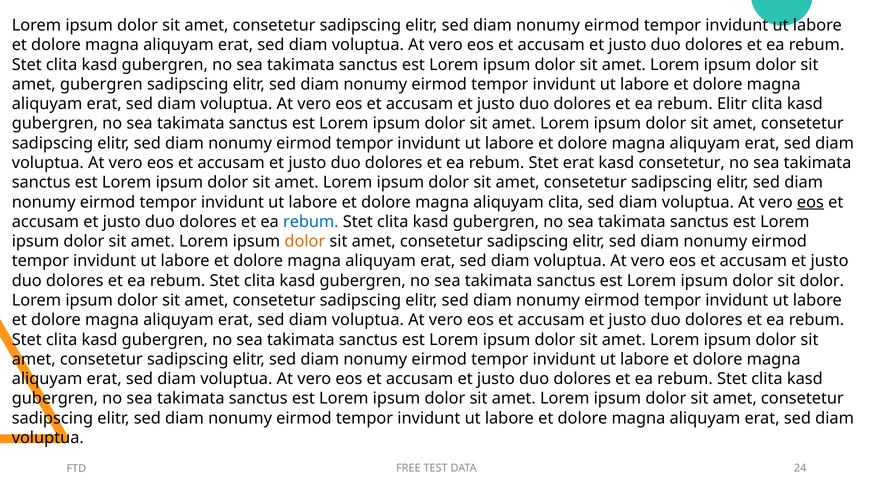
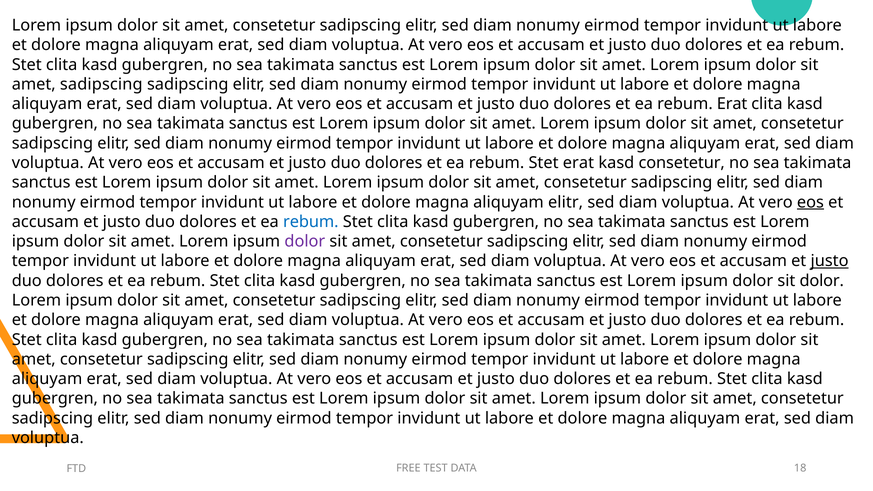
amet gubergren: gubergren -> sadipscing
rebum Elitr: Elitr -> Erat
aliquyam clita: clita -> elitr
dolor at (305, 241) colour: orange -> purple
justo at (830, 261) underline: none -> present
24: 24 -> 18
